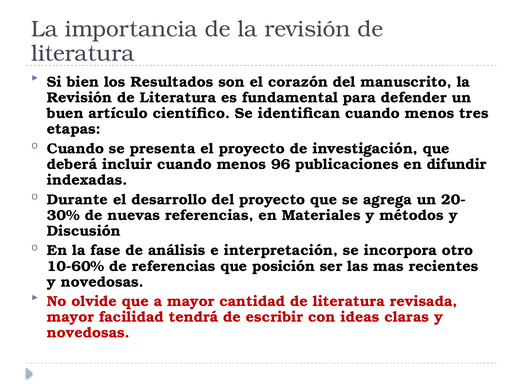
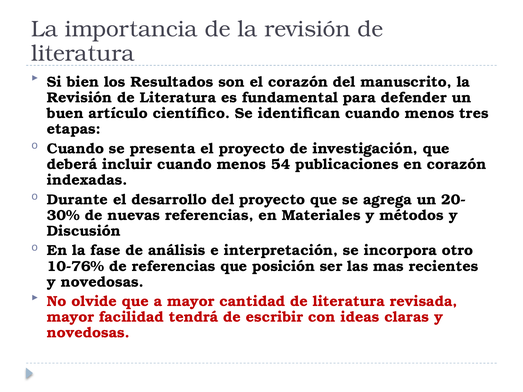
96: 96 -> 54
en difundir: difundir -> corazón
10-60%: 10-60% -> 10-76%
